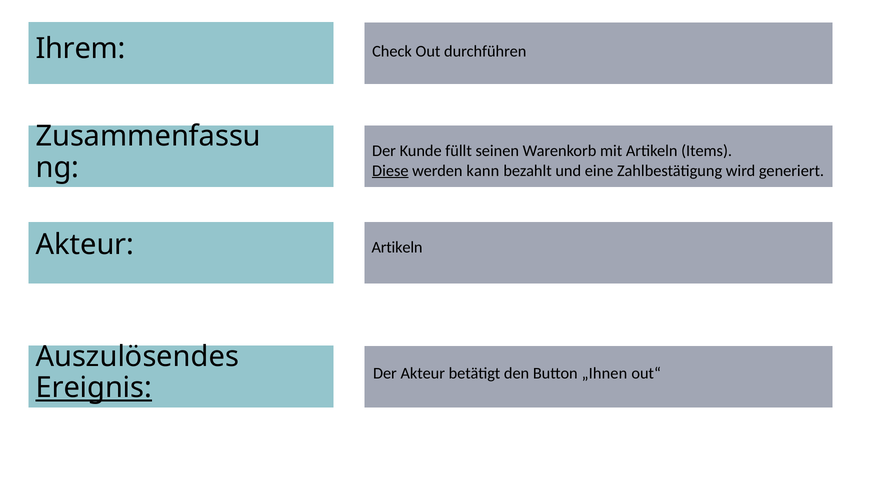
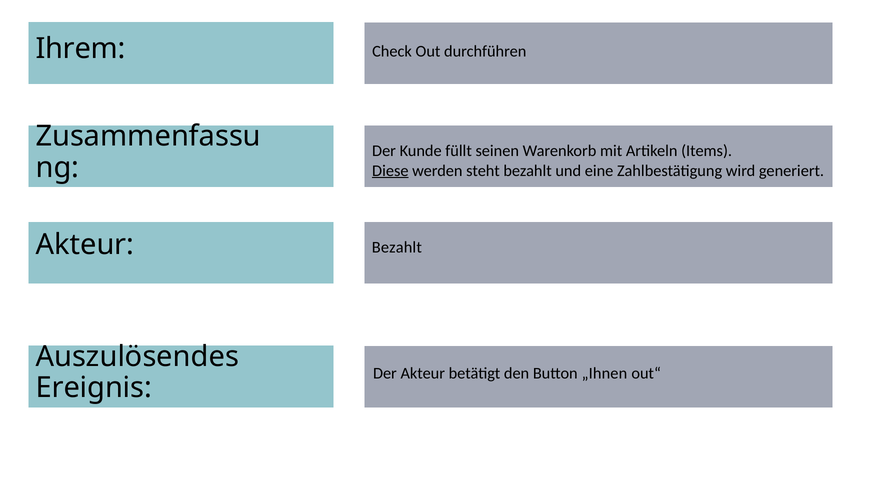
kann: kann -> steht
Artikeln at (397, 248): Artikeln -> Bezahlt
Ereignis underline: present -> none
